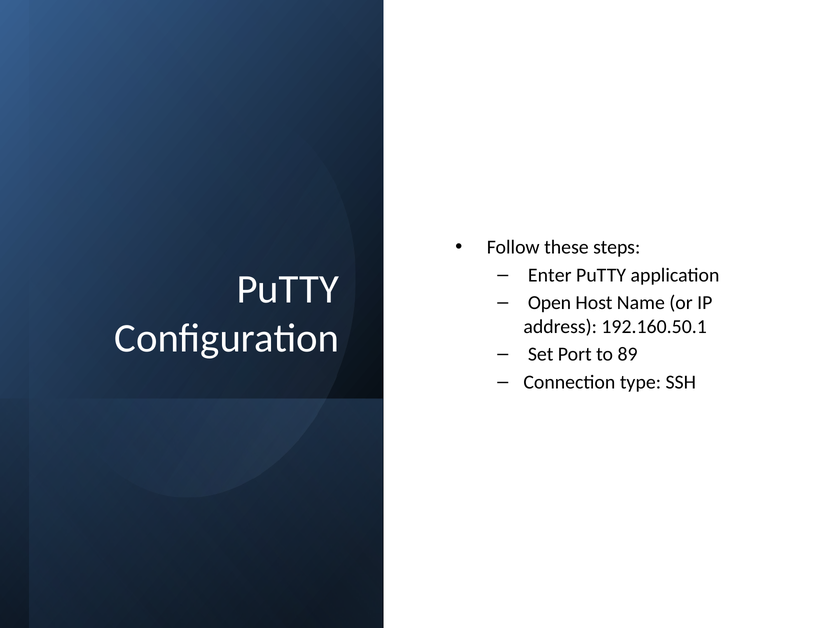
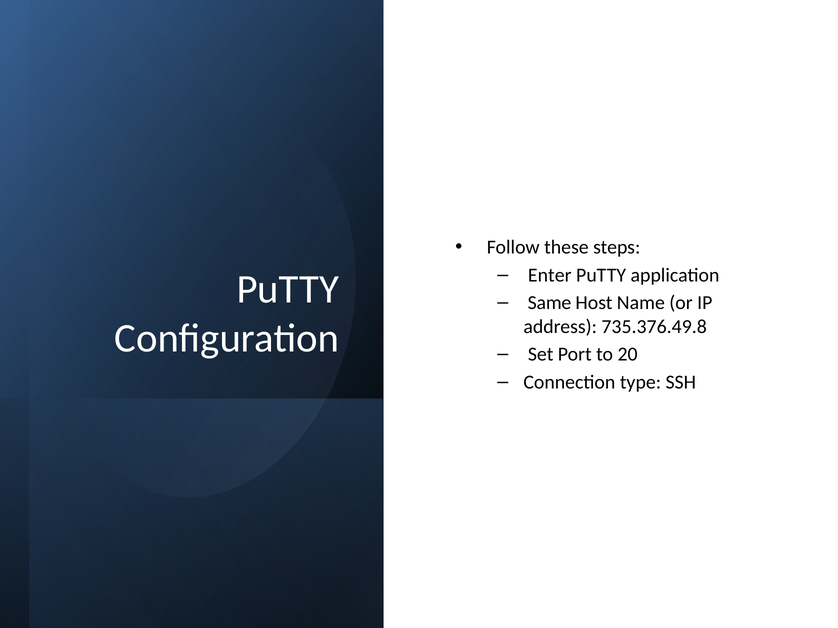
Open: Open -> Same
192.160.50.1: 192.160.50.1 -> 735.376.49.8
89: 89 -> 20
